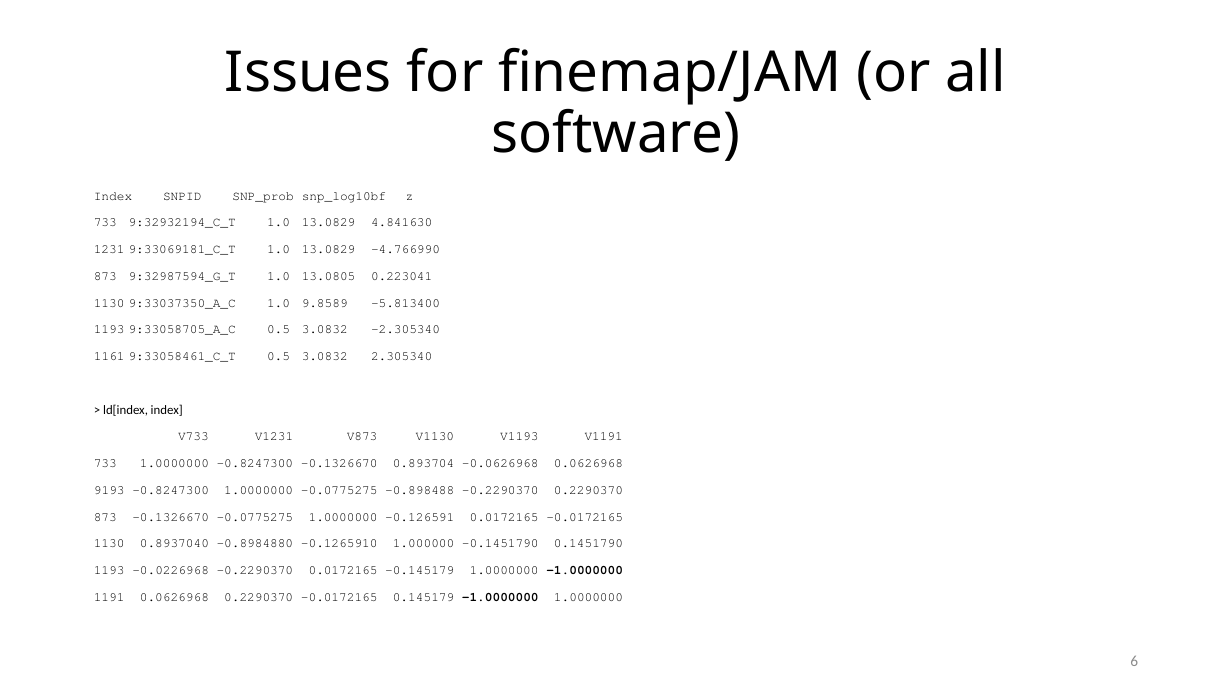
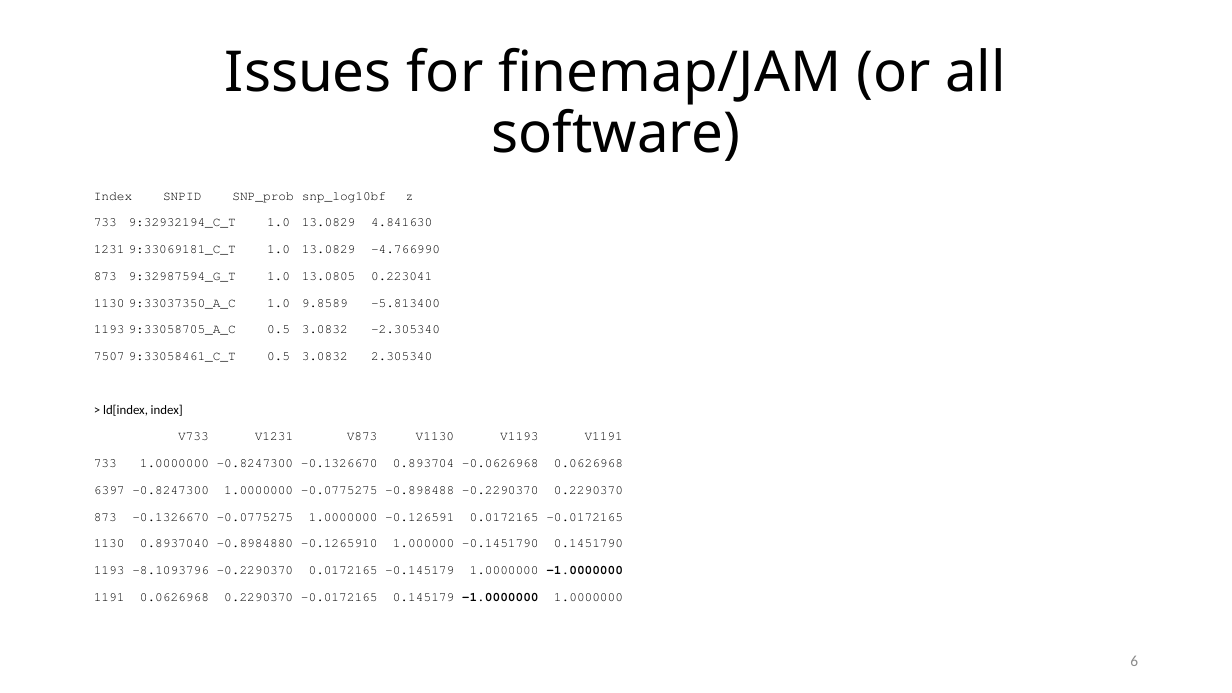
1161: 1161 -> 7507
9193: 9193 -> 6397
-0.0226968: -0.0226968 -> -8.1093796
